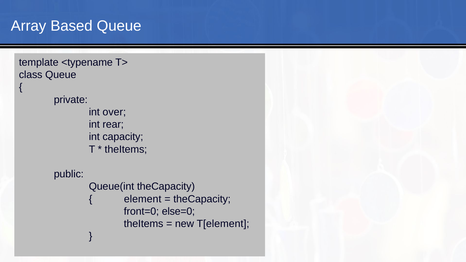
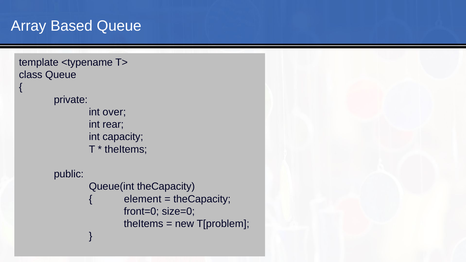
else=0: else=0 -> size=0
T[element: T[element -> T[problem
